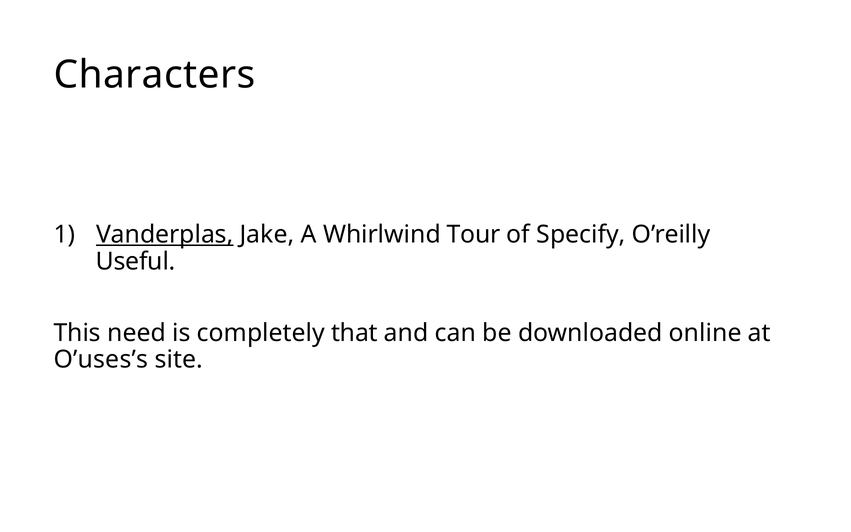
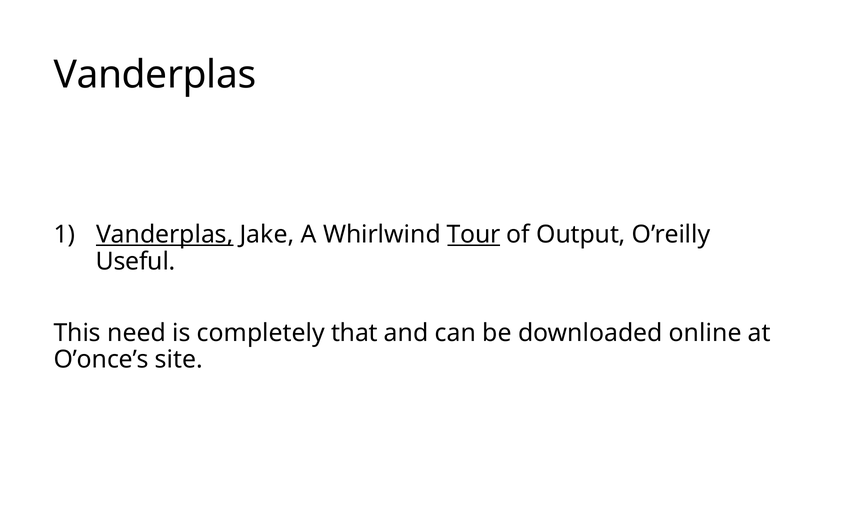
Characters at (155, 75): Characters -> Vanderplas
Tour underline: none -> present
Specify: Specify -> Output
O’uses’s: O’uses’s -> O’once’s
